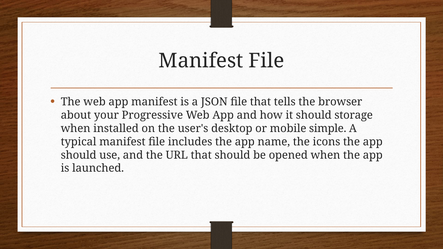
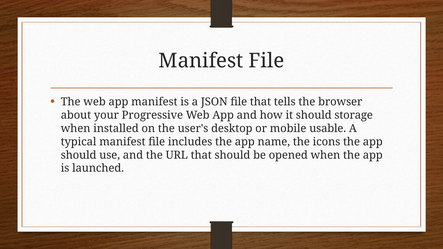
simple: simple -> usable
